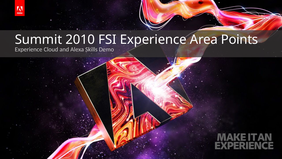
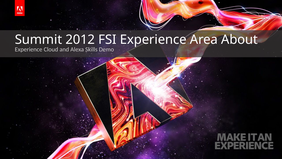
2010: 2010 -> 2012
Points: Points -> About
